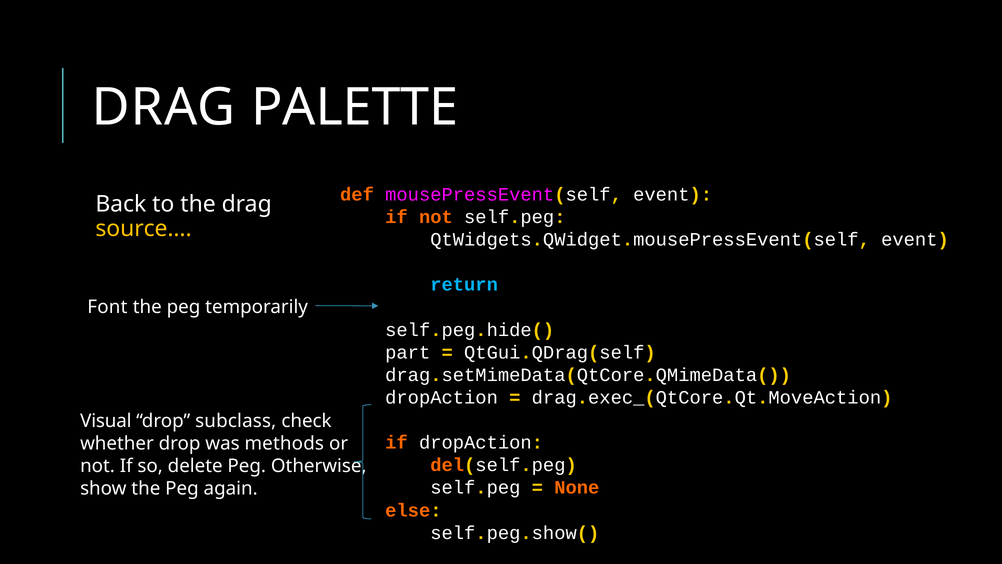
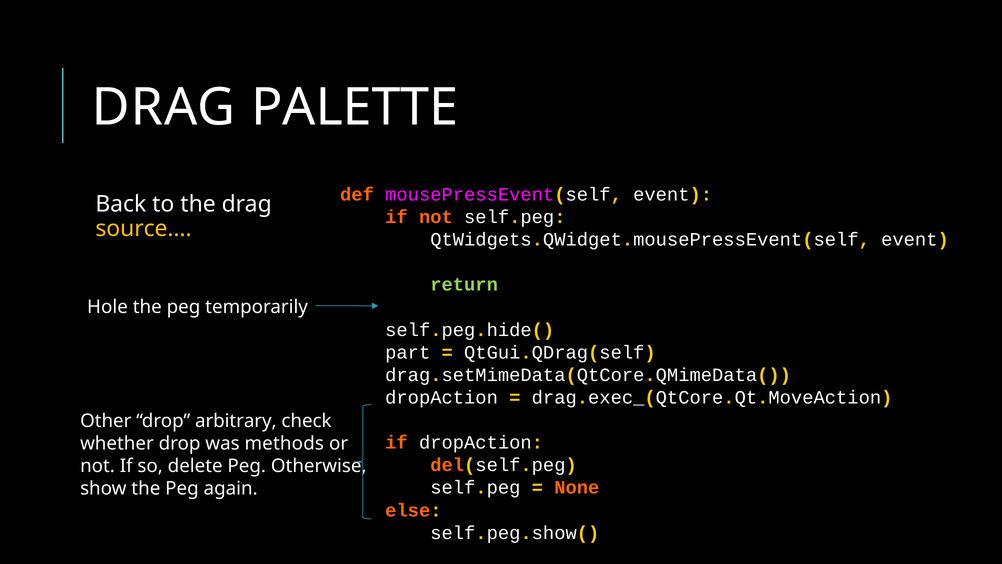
return colour: light blue -> light green
Font: Font -> Hole
Visual: Visual -> Other
subclass: subclass -> arbitrary
